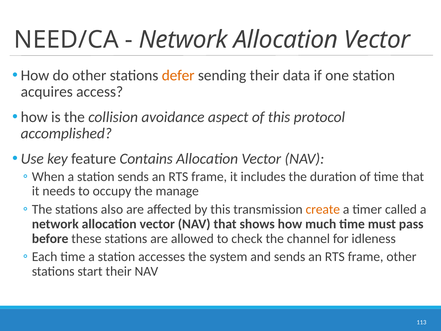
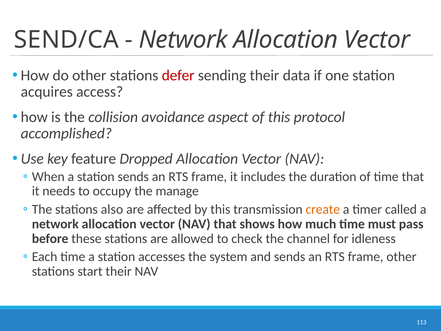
NEED/CA: NEED/CA -> SEND/CA
defer colour: orange -> red
Contains: Contains -> Dropped
